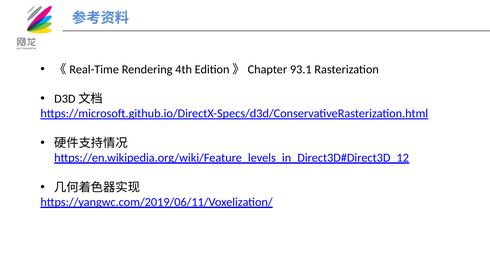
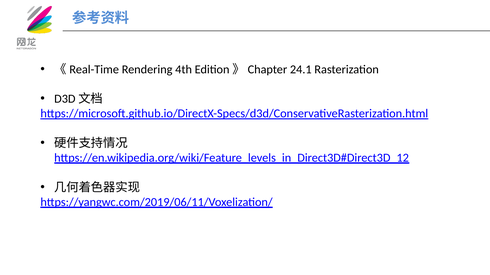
93.1: 93.1 -> 24.1
